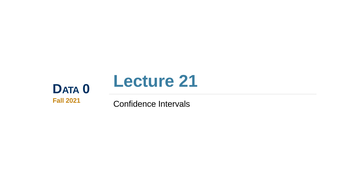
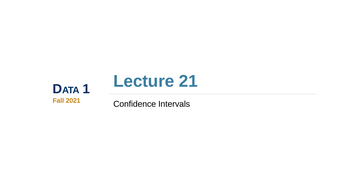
0: 0 -> 1
